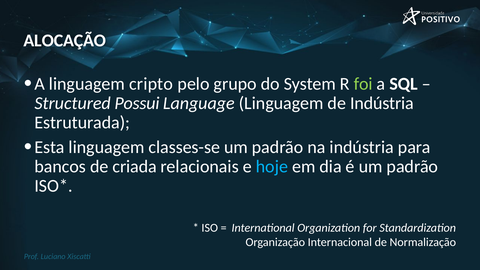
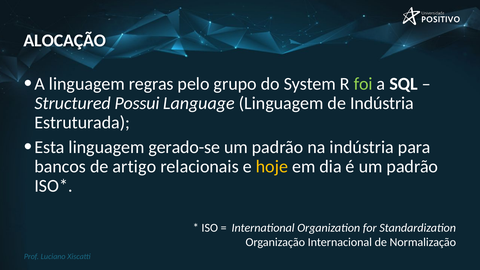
cripto: cripto -> regras
classes-se: classes-se -> gerado-se
criada: criada -> artigo
hoje colour: light blue -> yellow
